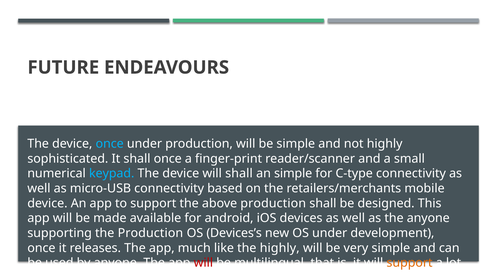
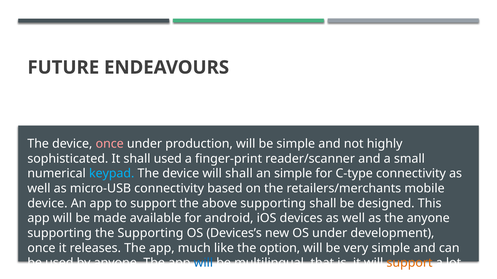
once at (110, 144) colour: light blue -> pink
shall once: once -> used
above production: production -> supporting
the Production: Production -> Supporting
the highly: highly -> option
will at (203, 263) colour: red -> blue
